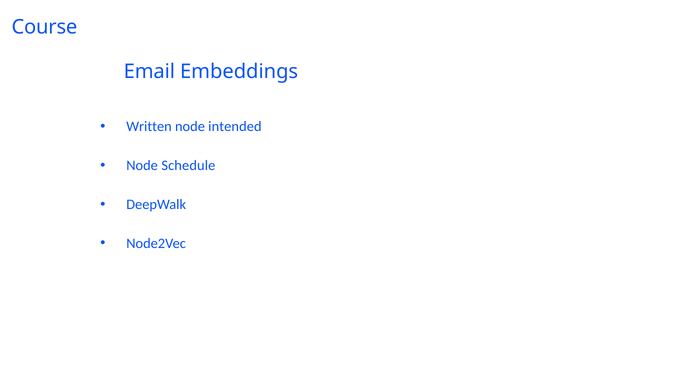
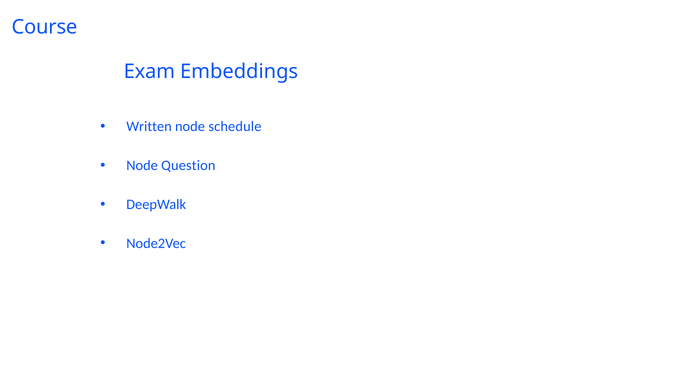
Email: Email -> Exam
intended: intended -> schedule
Schedule: Schedule -> Question
